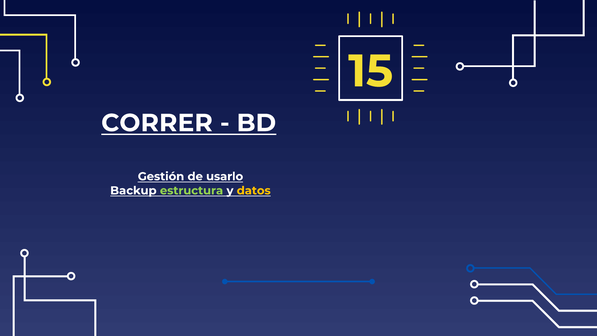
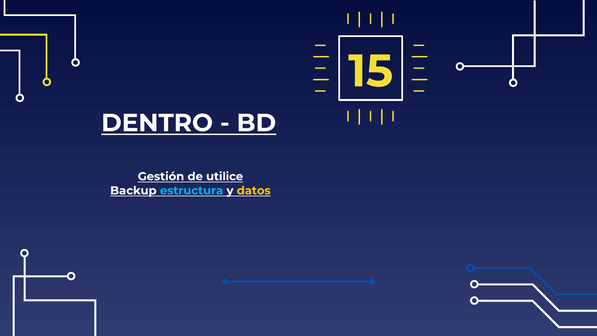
CORRER: CORRER -> DENTRO
usarlo: usarlo -> utilice
estructura colour: light green -> light blue
